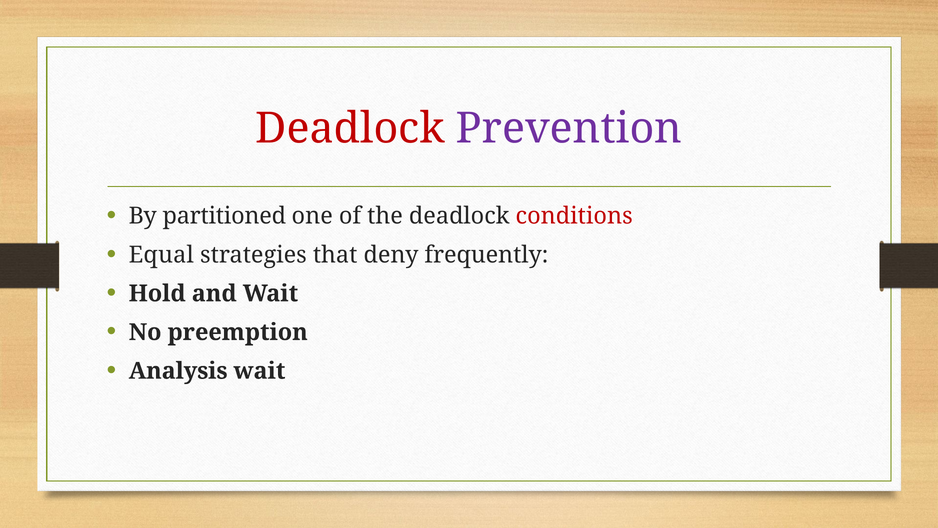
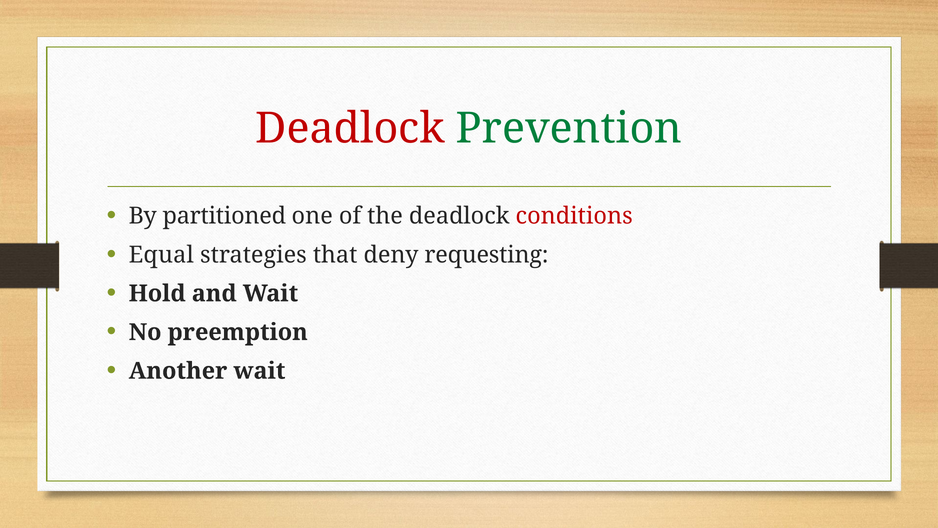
Prevention colour: purple -> green
frequently: frequently -> requesting
Analysis: Analysis -> Another
